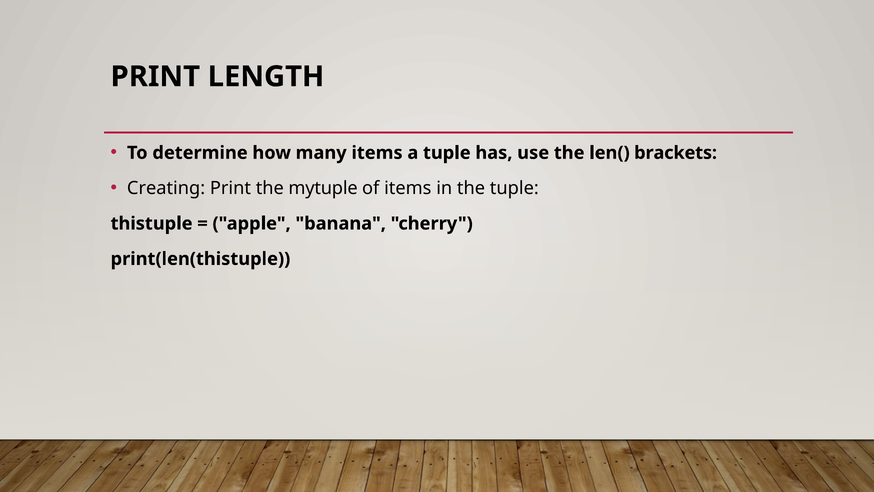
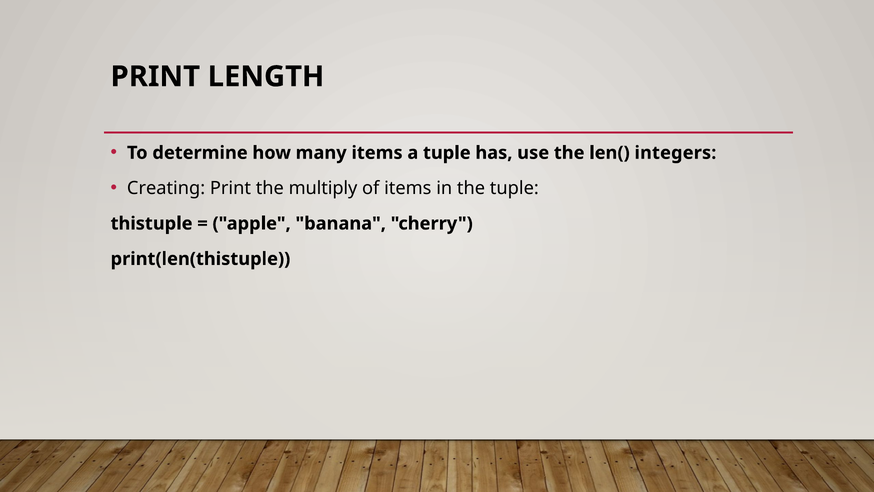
brackets: brackets -> integers
mytuple: mytuple -> multiply
